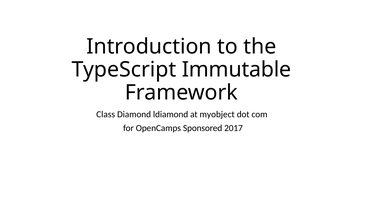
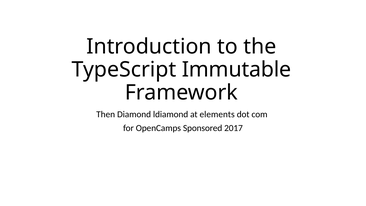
Class: Class -> Then
myobject: myobject -> elements
